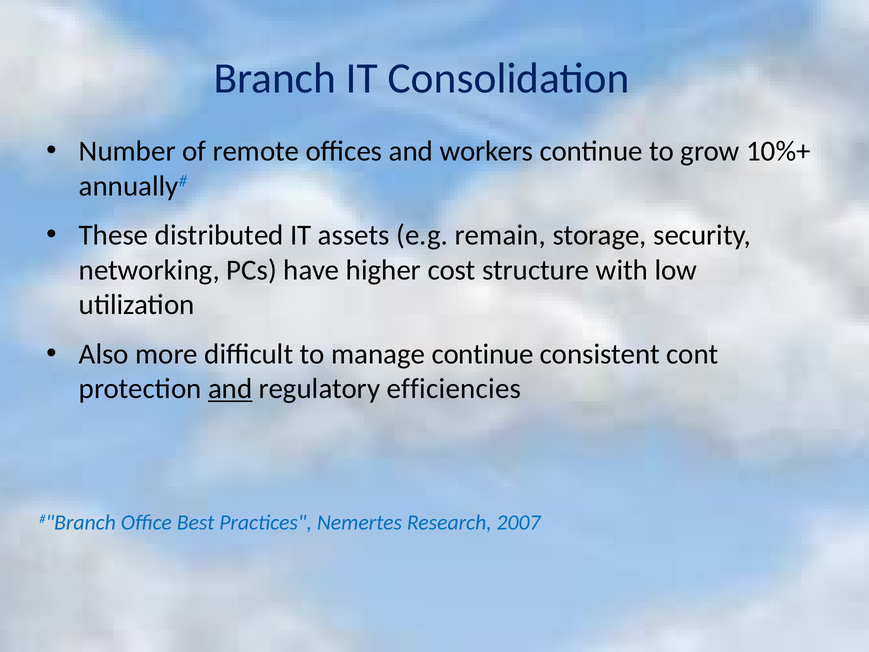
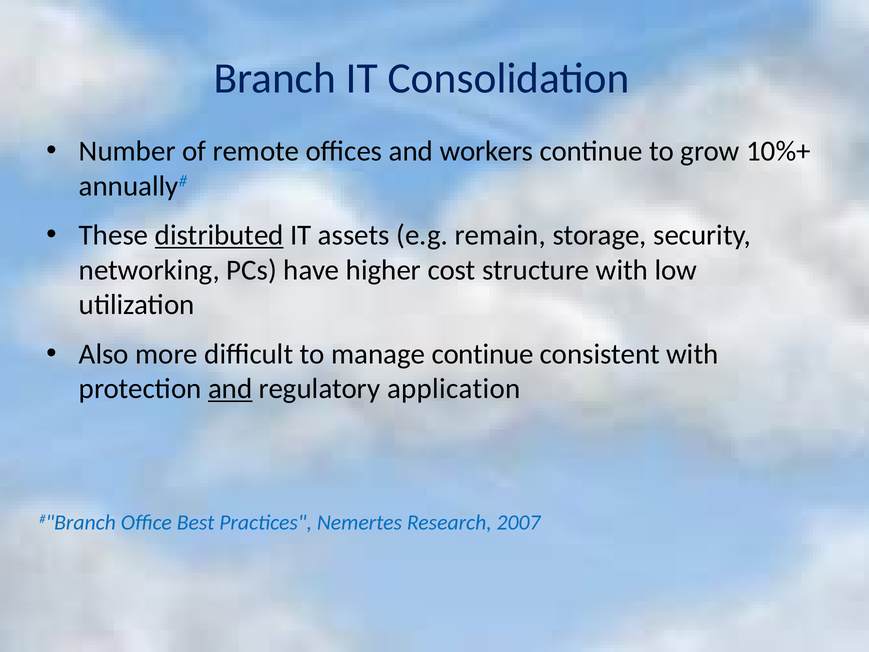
distributed underline: none -> present
consistent cont: cont -> with
efficiencies: efficiencies -> application
